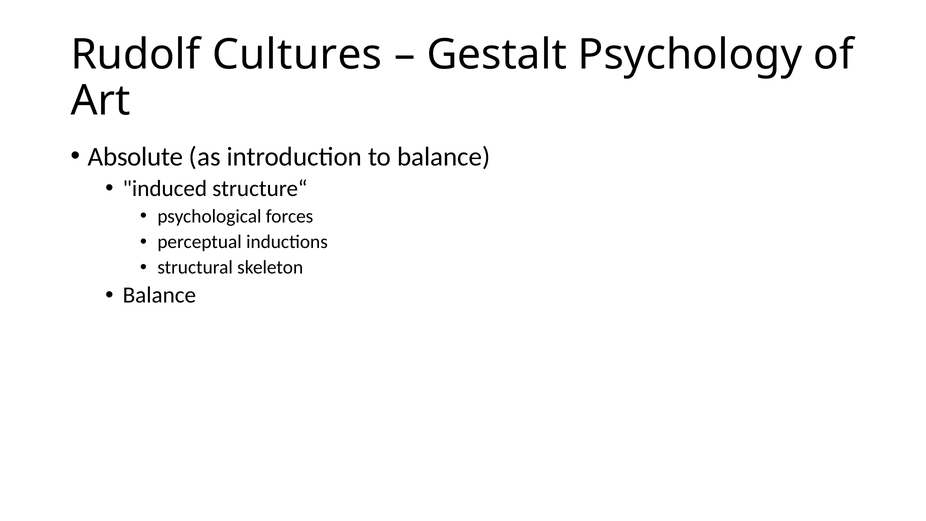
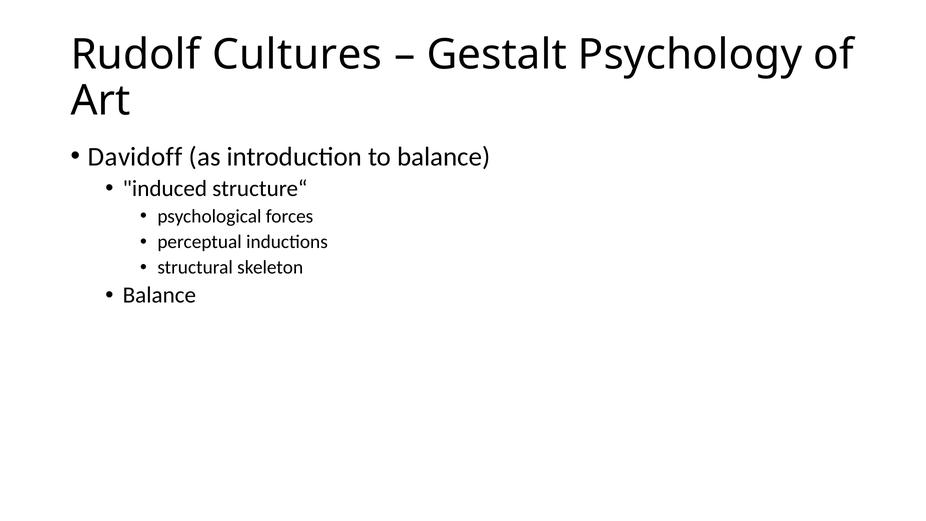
Absolute: Absolute -> Davidoff
